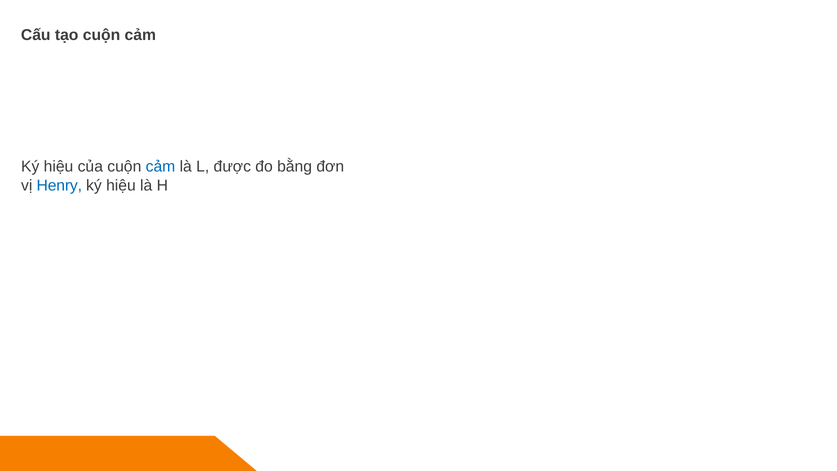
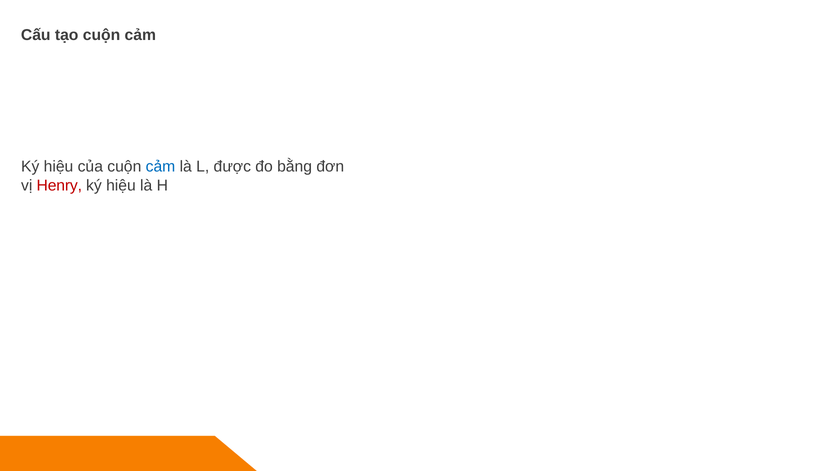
Henry colour: blue -> red
